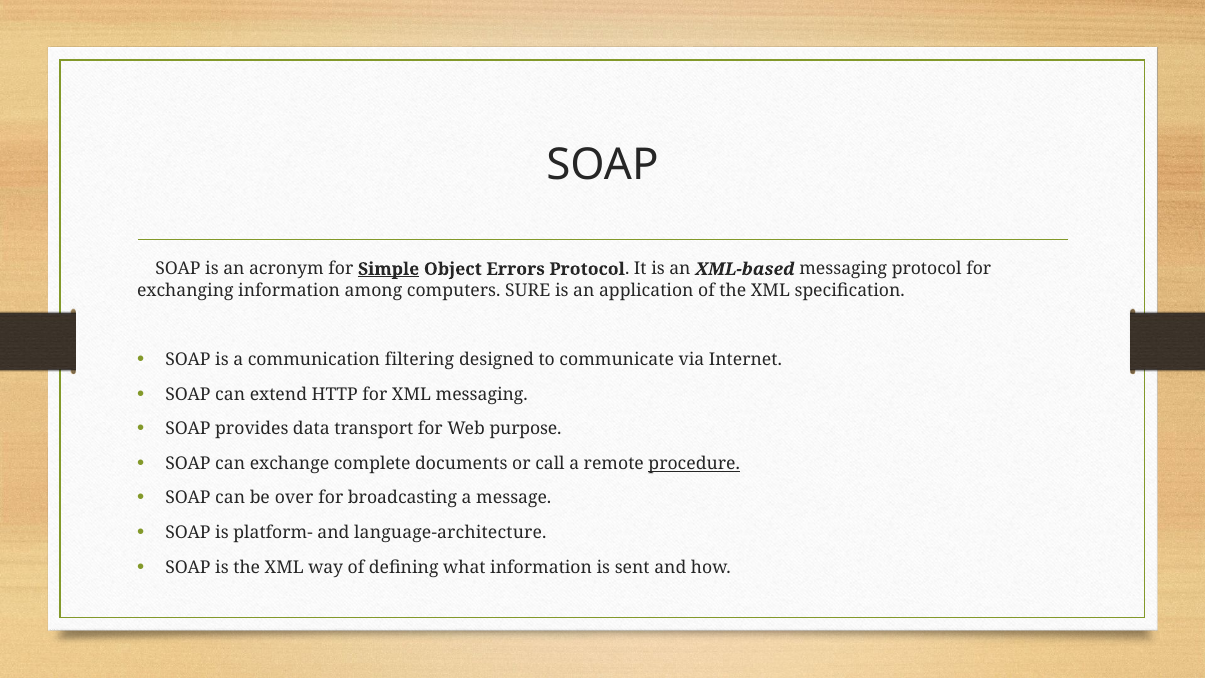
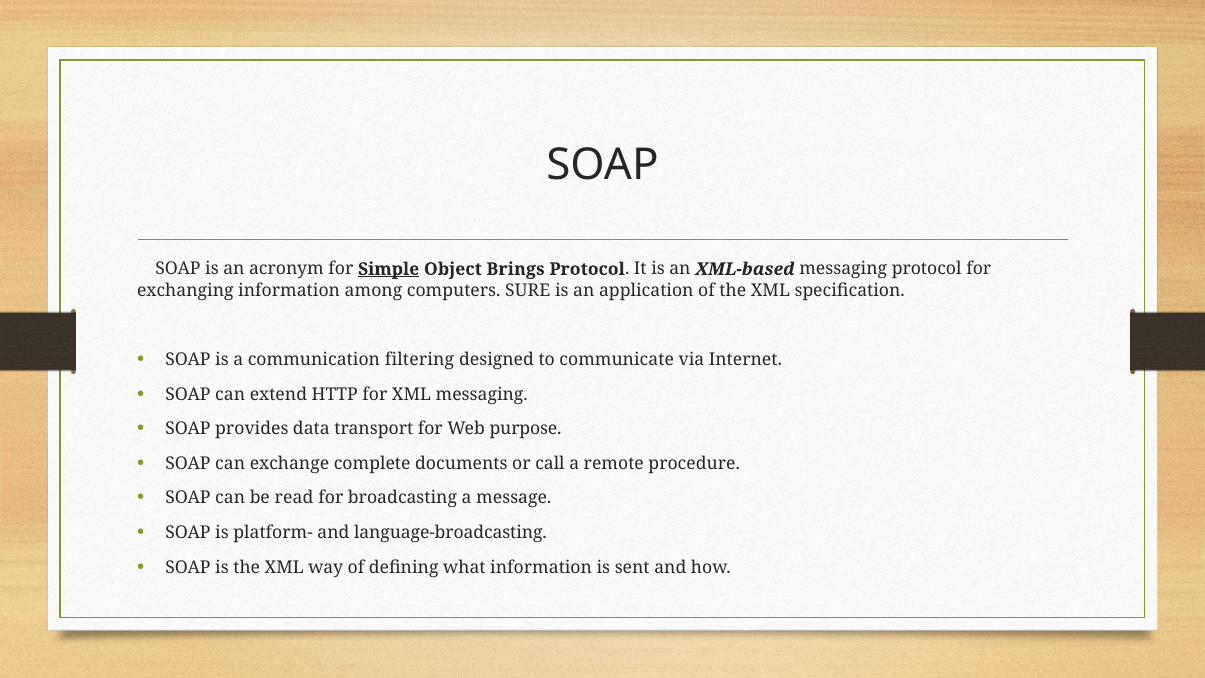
Errors: Errors -> Brings
procedure underline: present -> none
over: over -> read
language-architecture: language-architecture -> language-broadcasting
